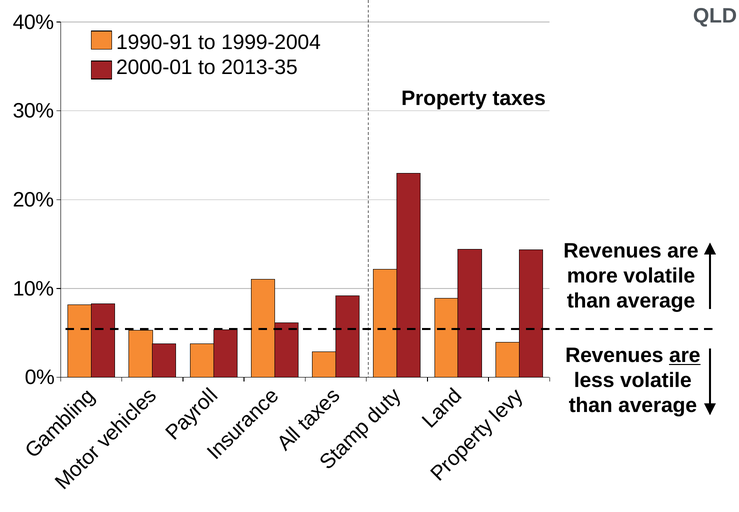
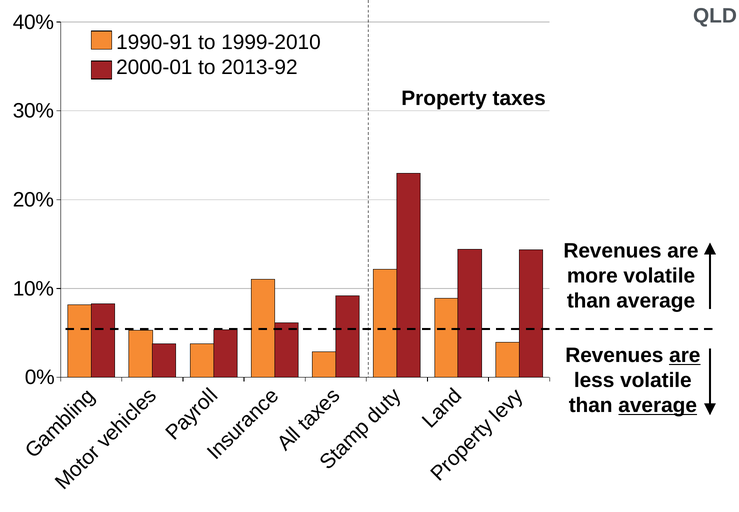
1999-2004: 1999-2004 -> 1999-2010
2013-35: 2013-35 -> 2013-92
average at (658, 405) underline: none -> present
